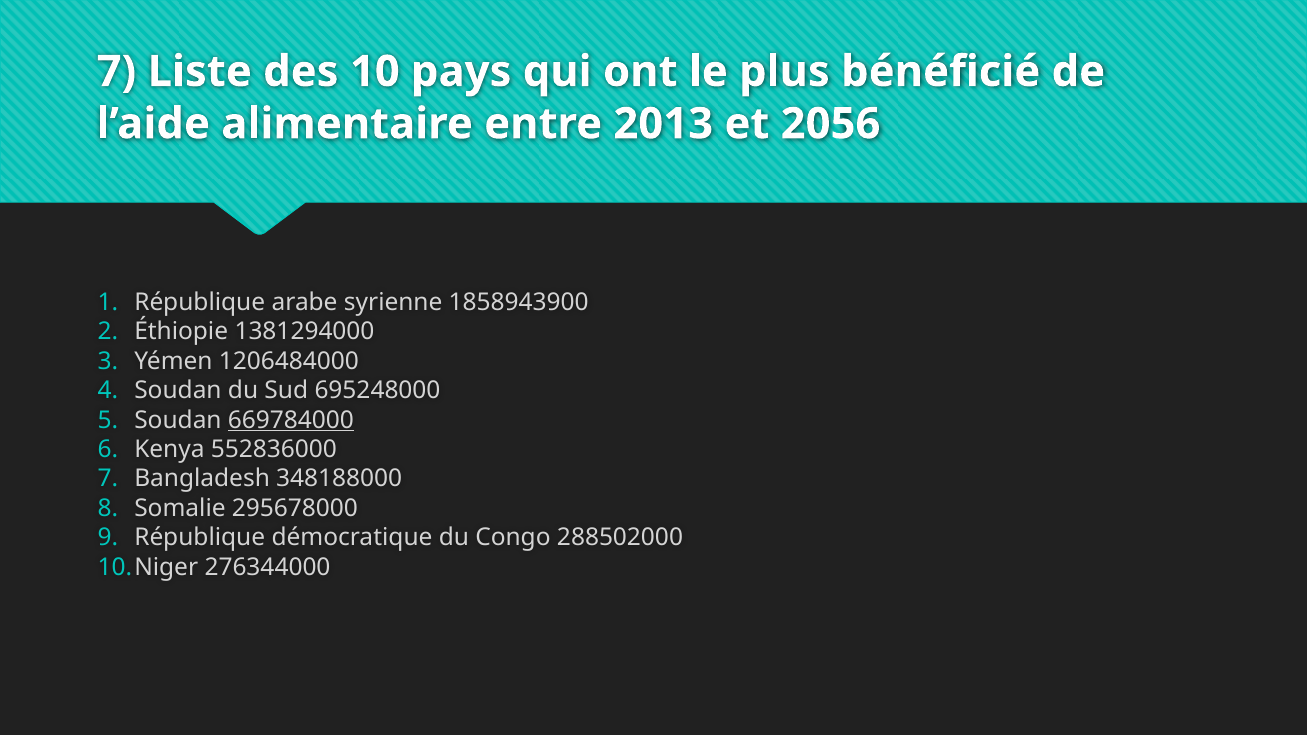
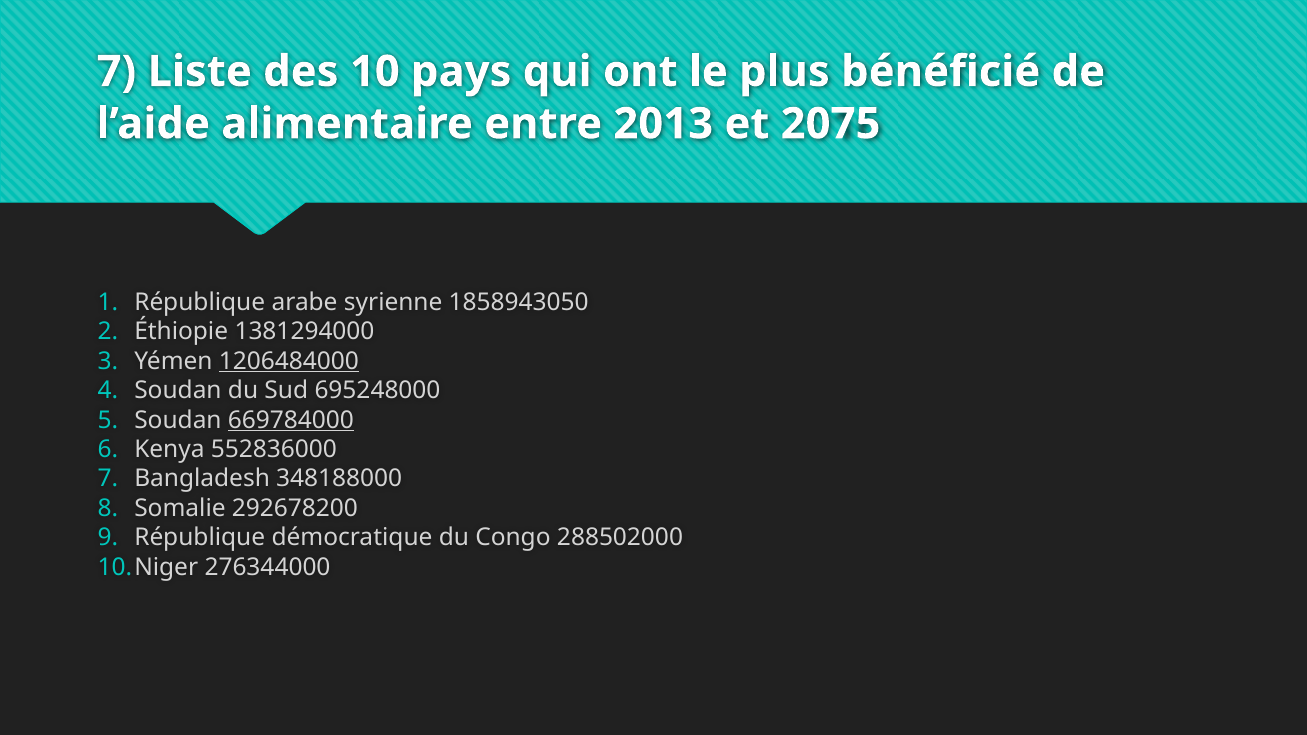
2056: 2056 -> 2075
1858943900: 1858943900 -> 1858943050
1206484000 underline: none -> present
295678000: 295678000 -> 292678200
